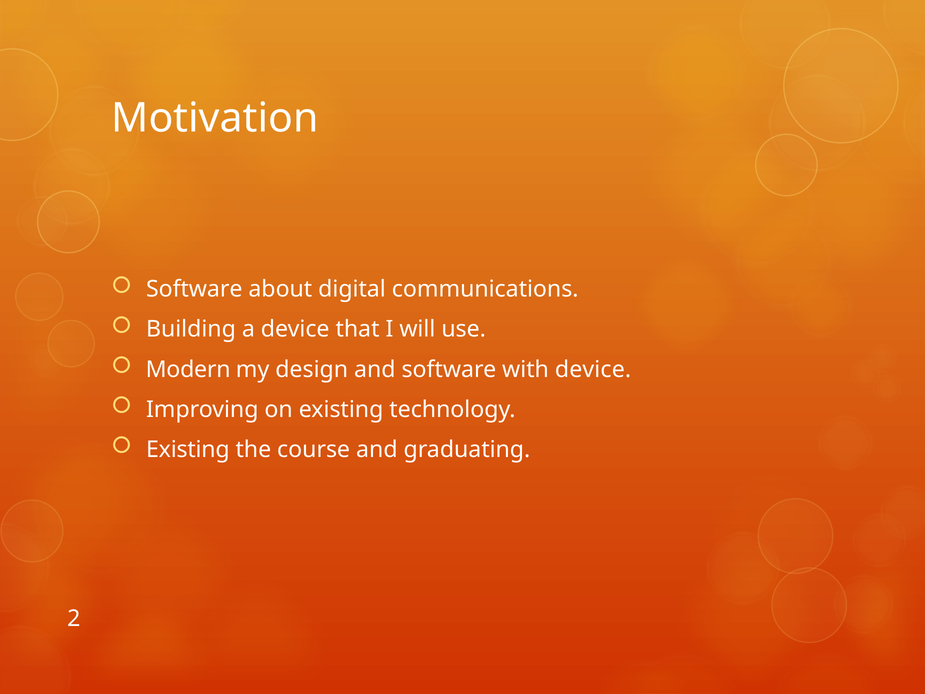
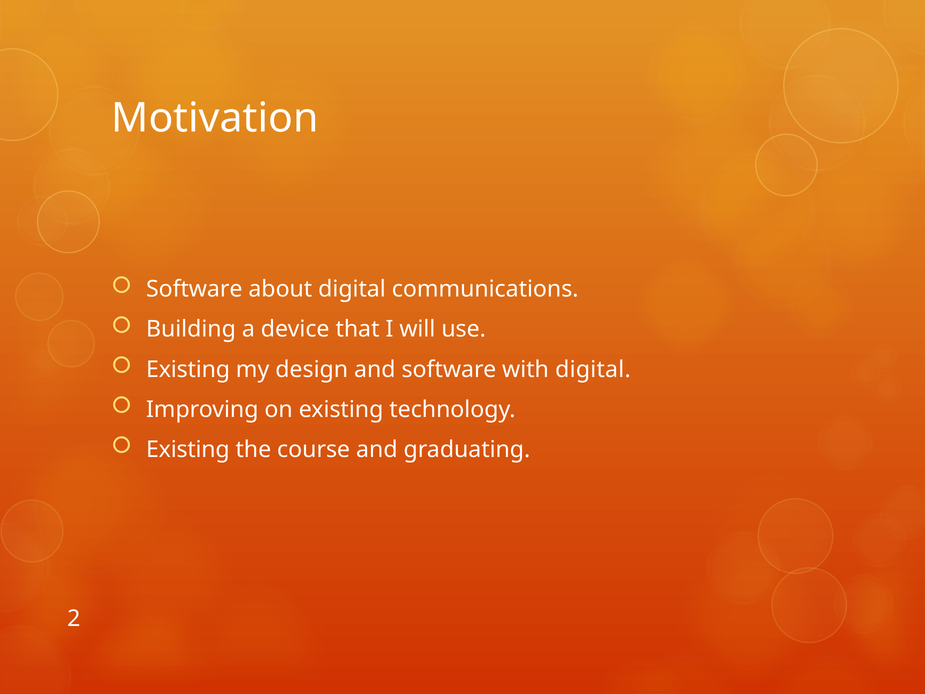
Modern at (188, 369): Modern -> Existing
with device: device -> digital
